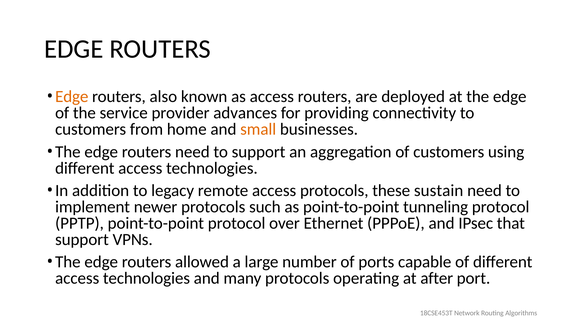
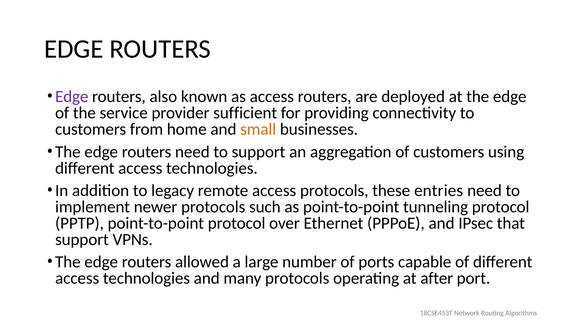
Edge at (72, 96) colour: orange -> purple
advances: advances -> sufficient
sustain: sustain -> entries
